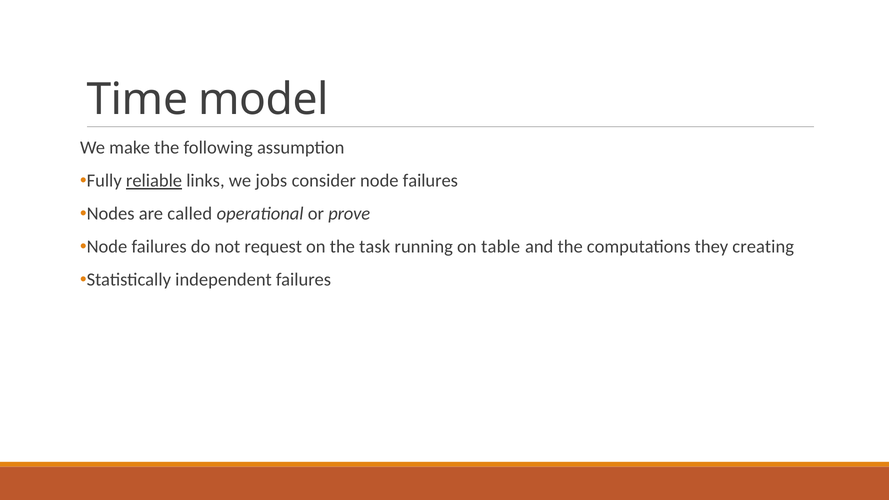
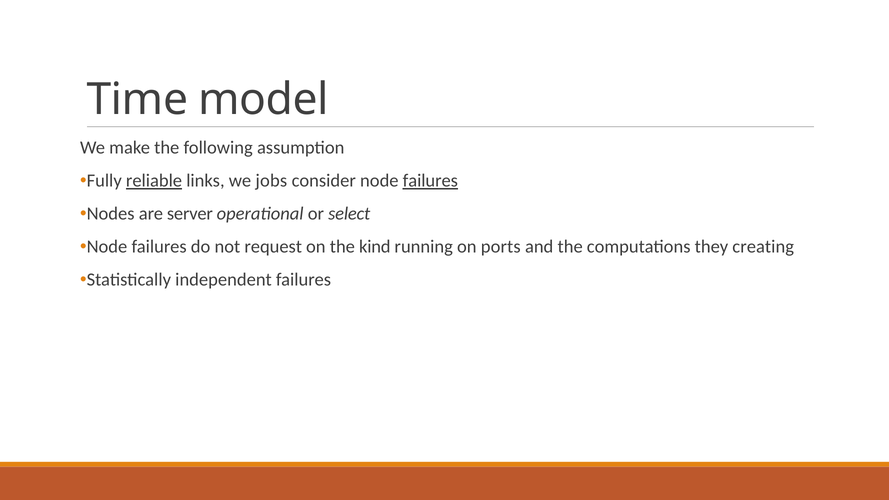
failures at (430, 181) underline: none -> present
called: called -> server
prove: prove -> select
task: task -> kind
table: table -> ports
